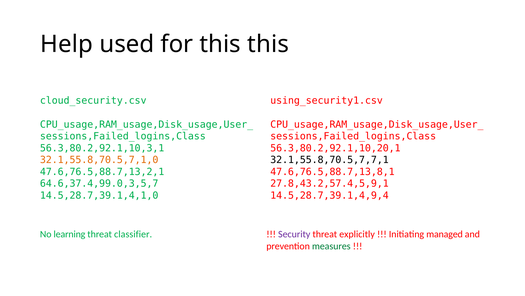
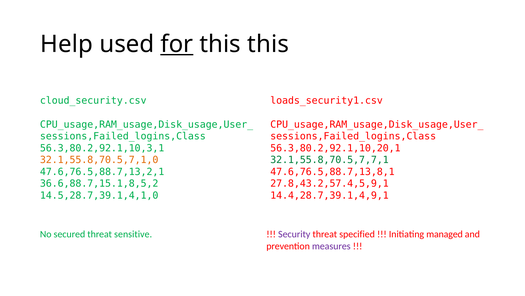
for underline: none -> present
using_security1.csv: using_security1.csv -> loads_security1.csv
32.1,55.8,70.5,7,7,1 colour: black -> green
64.6,37.4,99.0,3,5,7: 64.6,37.4,99.0,3,5,7 -> 36.6,88.7,15.1,8,5,2
14.5,28.7,39.1,4,9,4: 14.5,28.7,39.1,4,9,4 -> 14.4,28.7,39.1,4,9,1
learning: learning -> secured
classifier: classifier -> sensitive
explicitly: explicitly -> specified
measures colour: green -> purple
